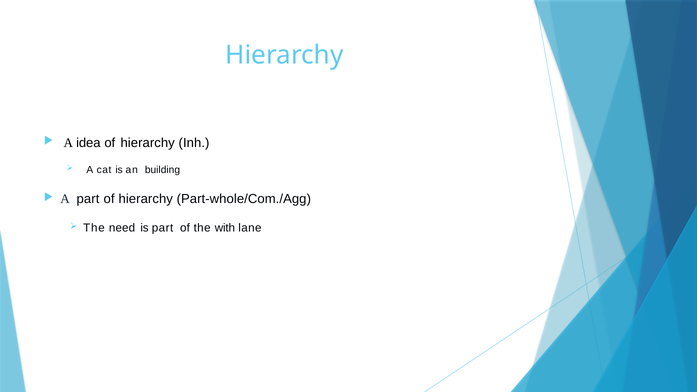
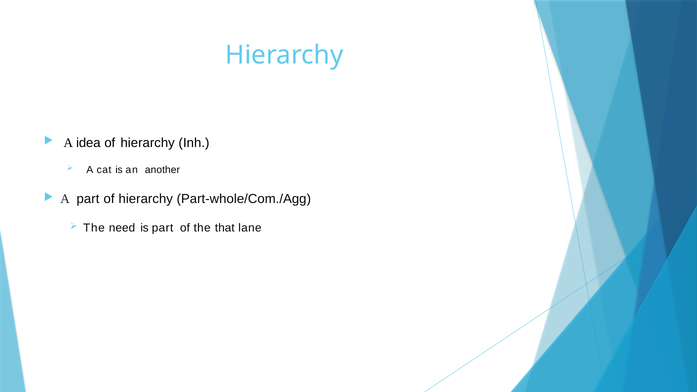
building: building -> another
with: with -> that
